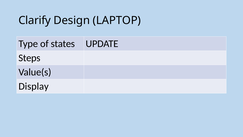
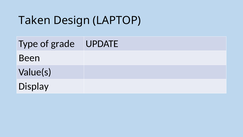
Clarify: Clarify -> Taken
states: states -> grade
Steps: Steps -> Been
